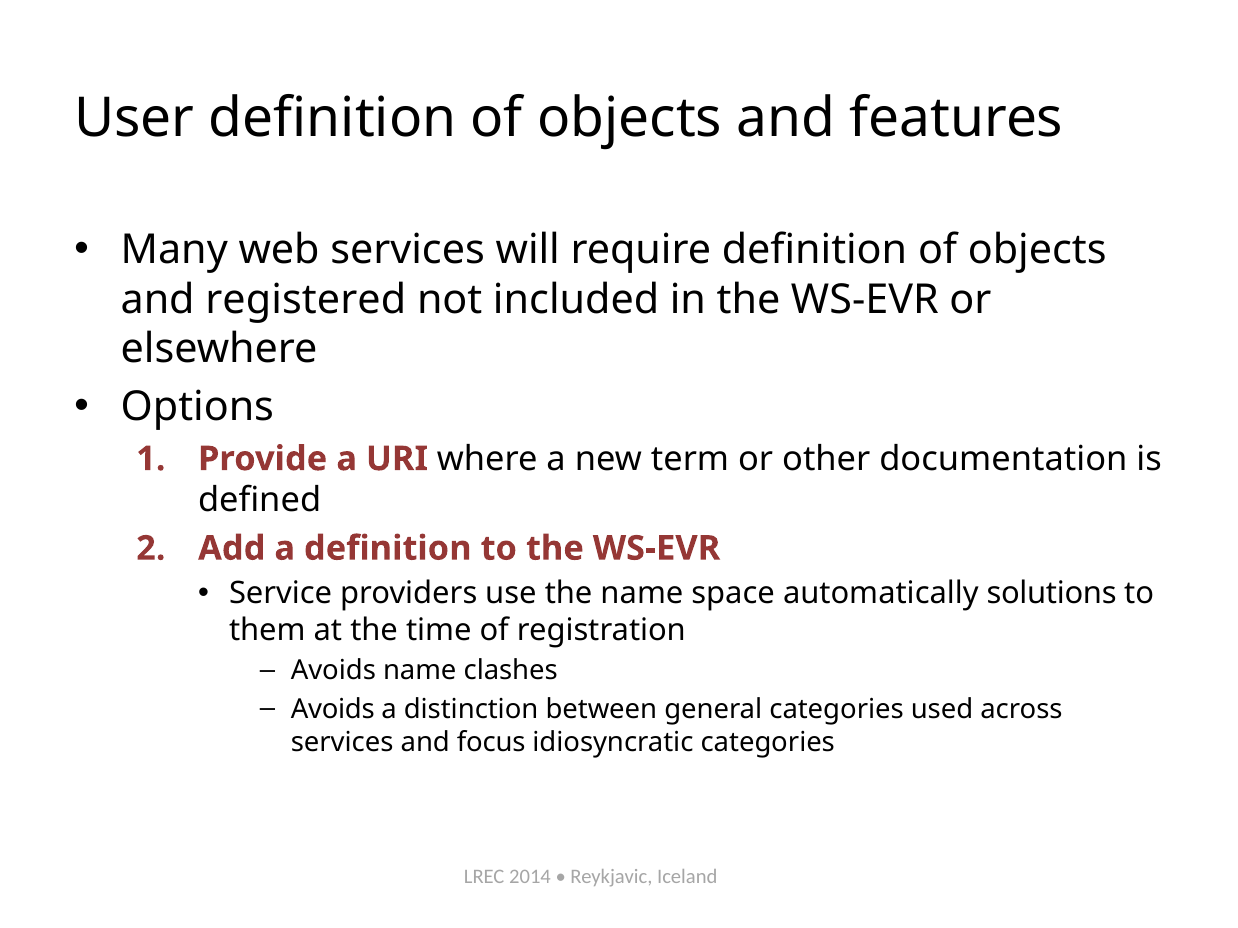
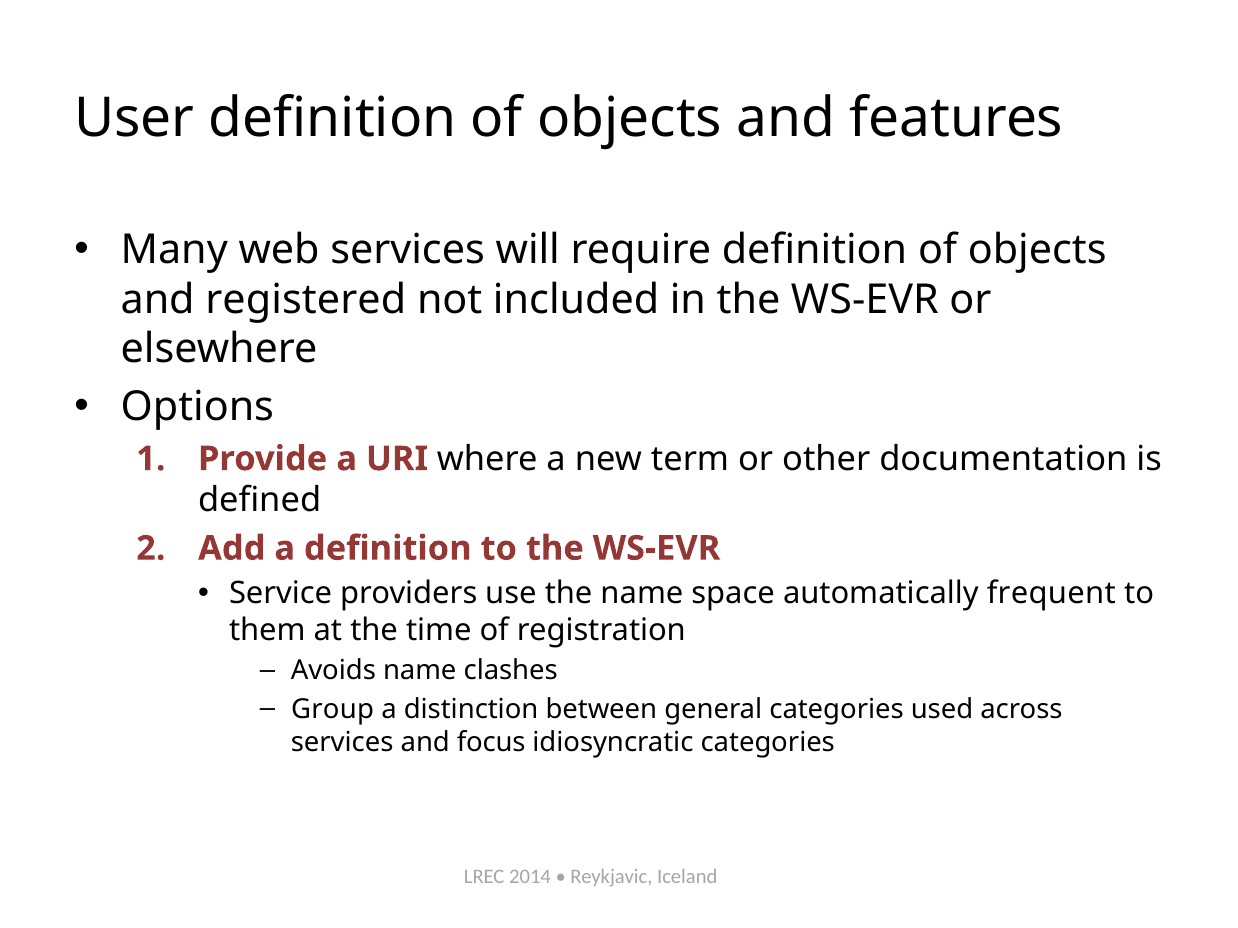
solutions: solutions -> frequent
Avoids at (333, 710): Avoids -> Group
